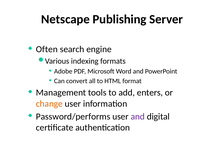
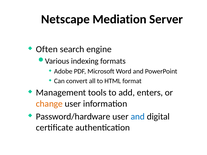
Publishing: Publishing -> Mediation
Password/performs: Password/performs -> Password/hardware
and at (138, 117) colour: purple -> blue
